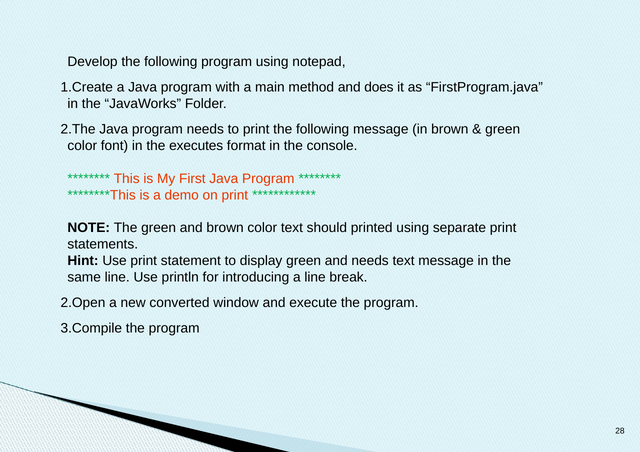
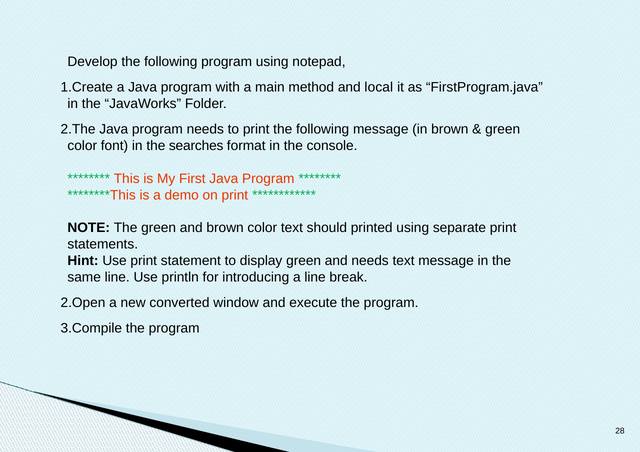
does: does -> local
executes: executes -> searches
